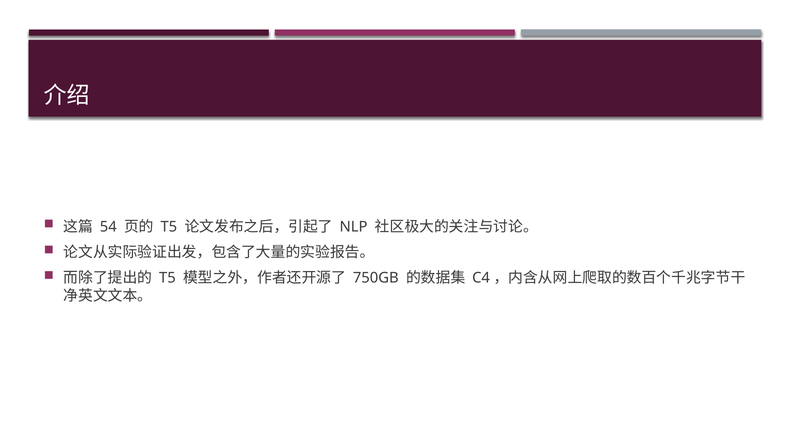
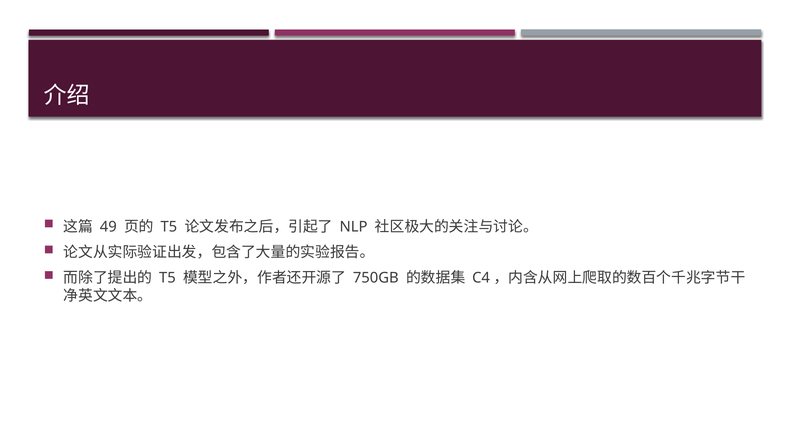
54: 54 -> 49
